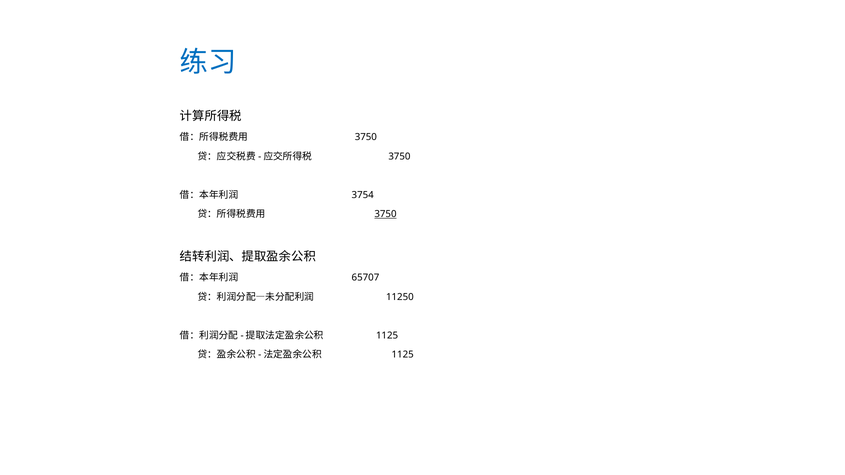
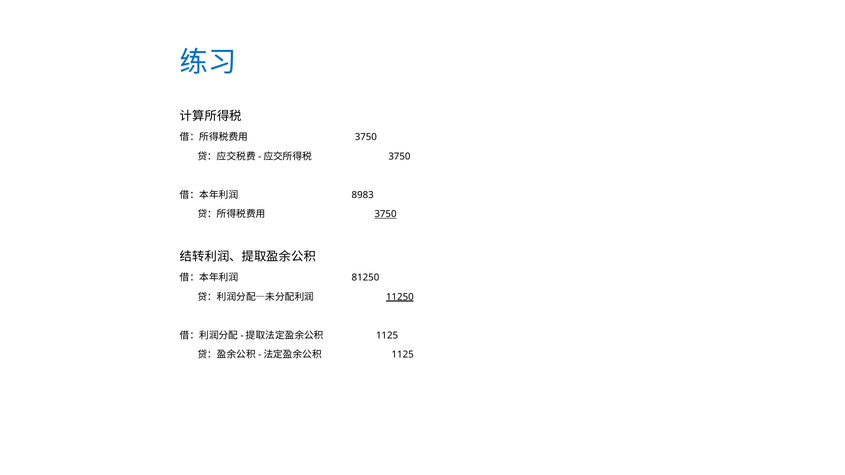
3754: 3754 -> 8983
65707: 65707 -> 81250
11250 underline: none -> present
